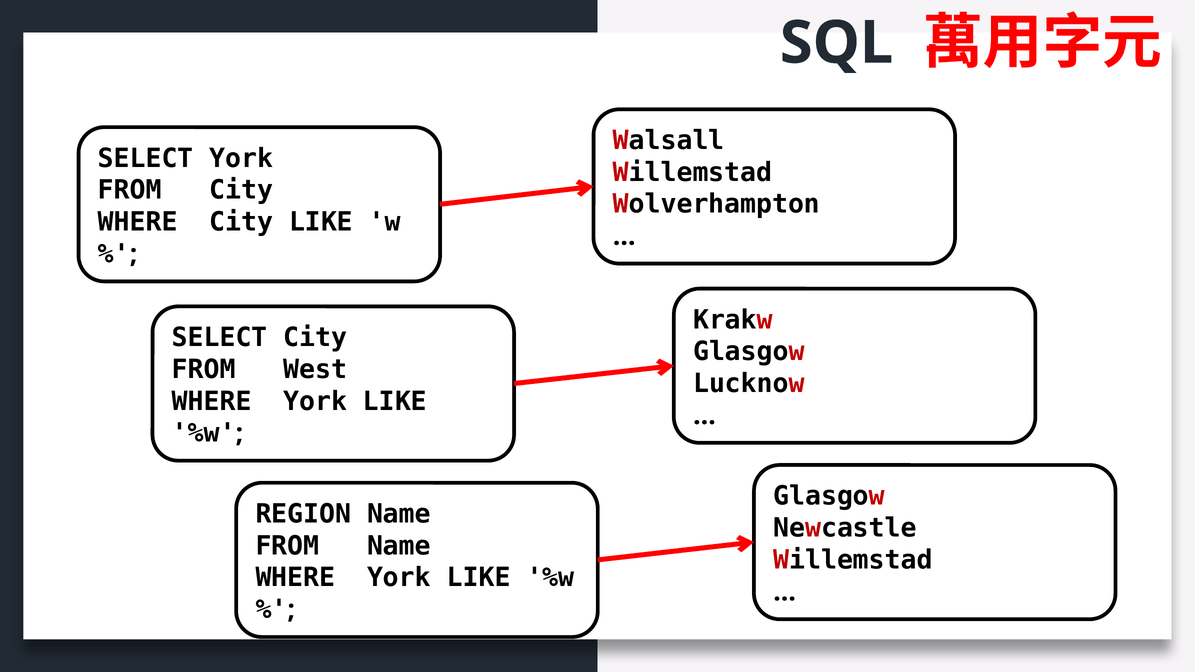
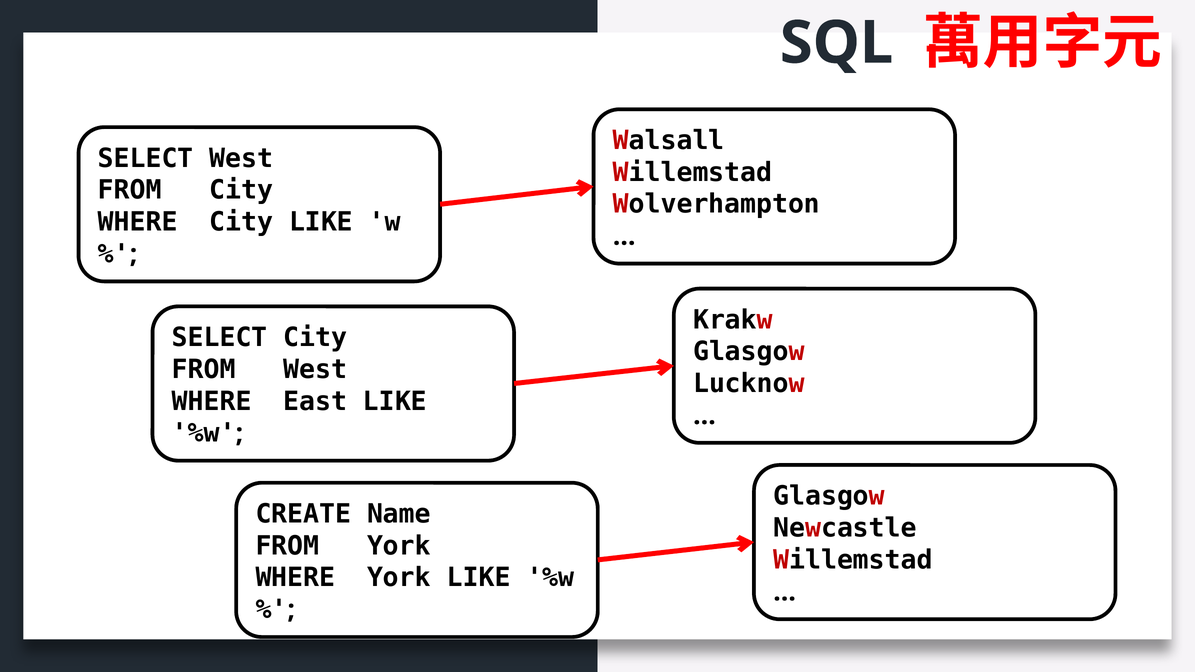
SELECT York: York -> West
York at (315, 401): York -> East
REGION: REGION -> CREATE
FROM Name: Name -> York
